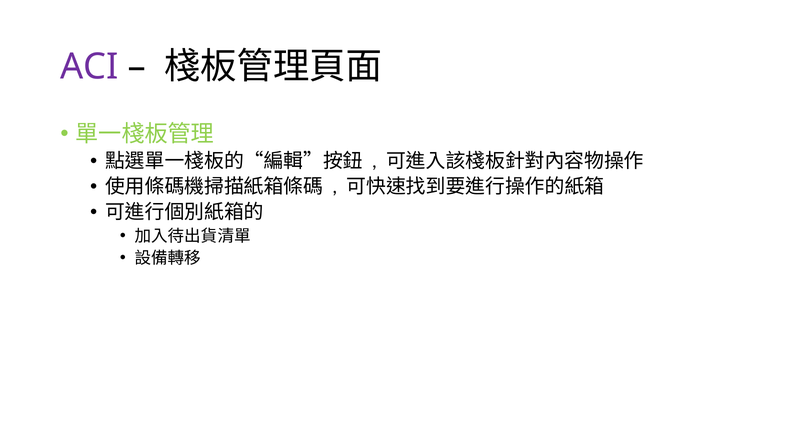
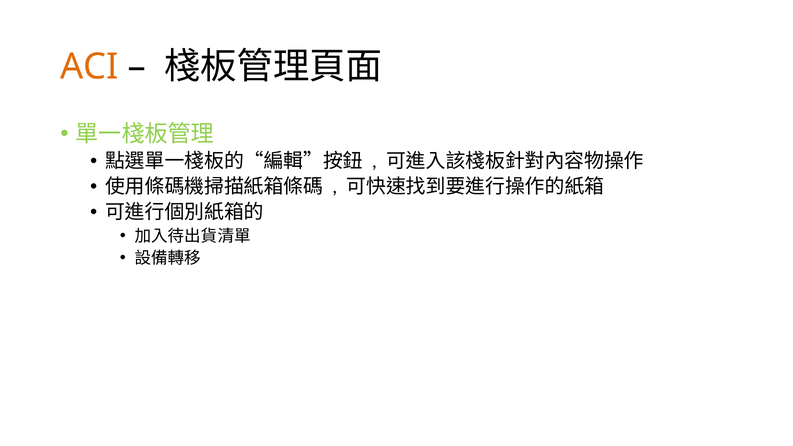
ACI colour: purple -> orange
